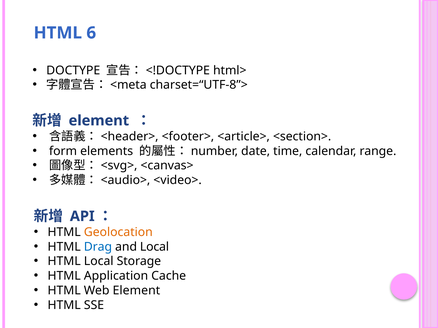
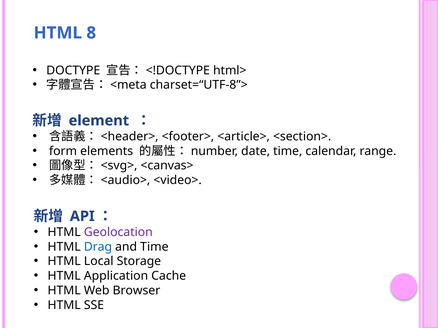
6: 6 -> 8
Geolocation colour: orange -> purple
and Local: Local -> Time
Web Element: Element -> Browser
